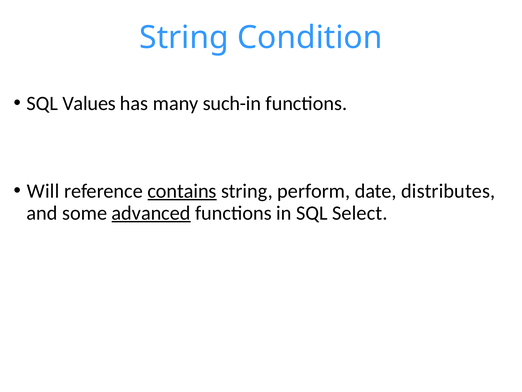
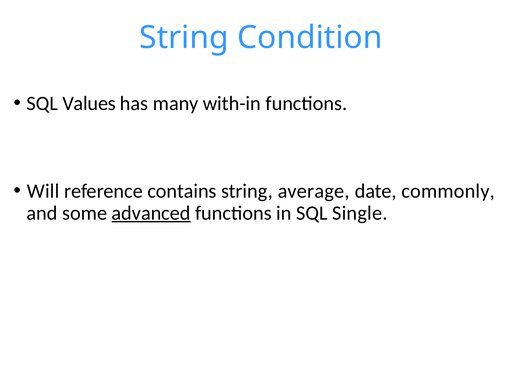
such-in: such-in -> with-in
contains underline: present -> none
perform: perform -> average
distributes: distributes -> commonly
Select: Select -> Single
